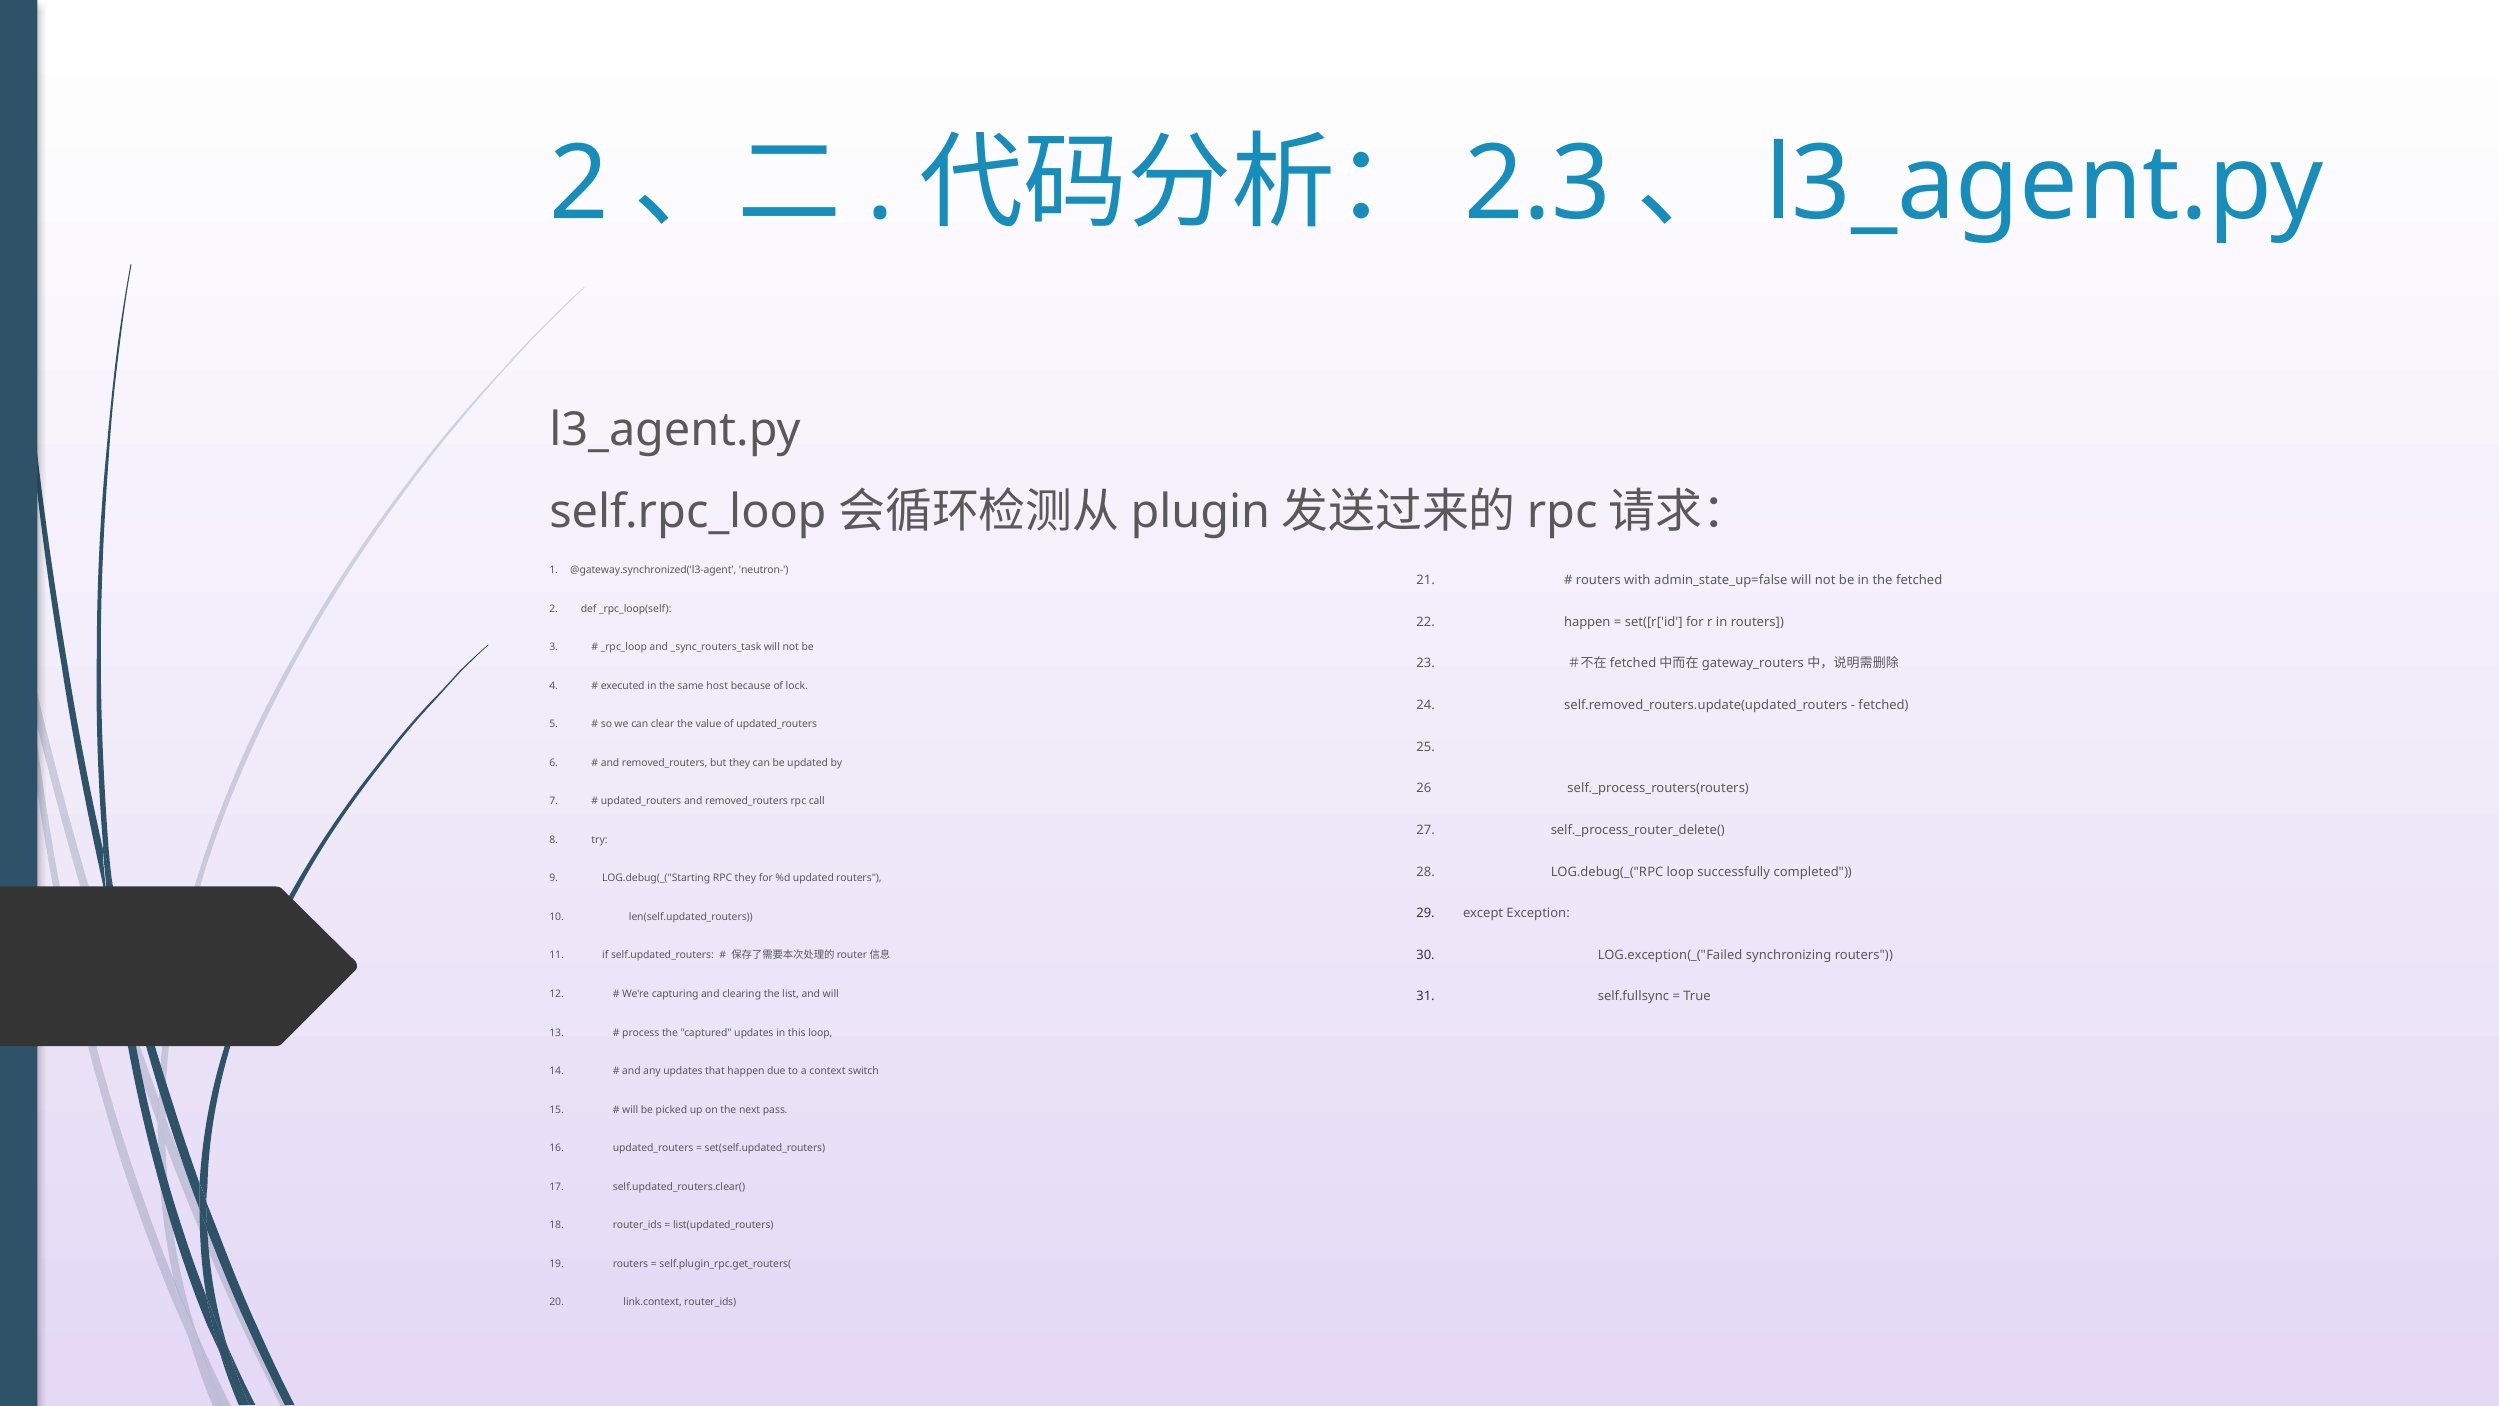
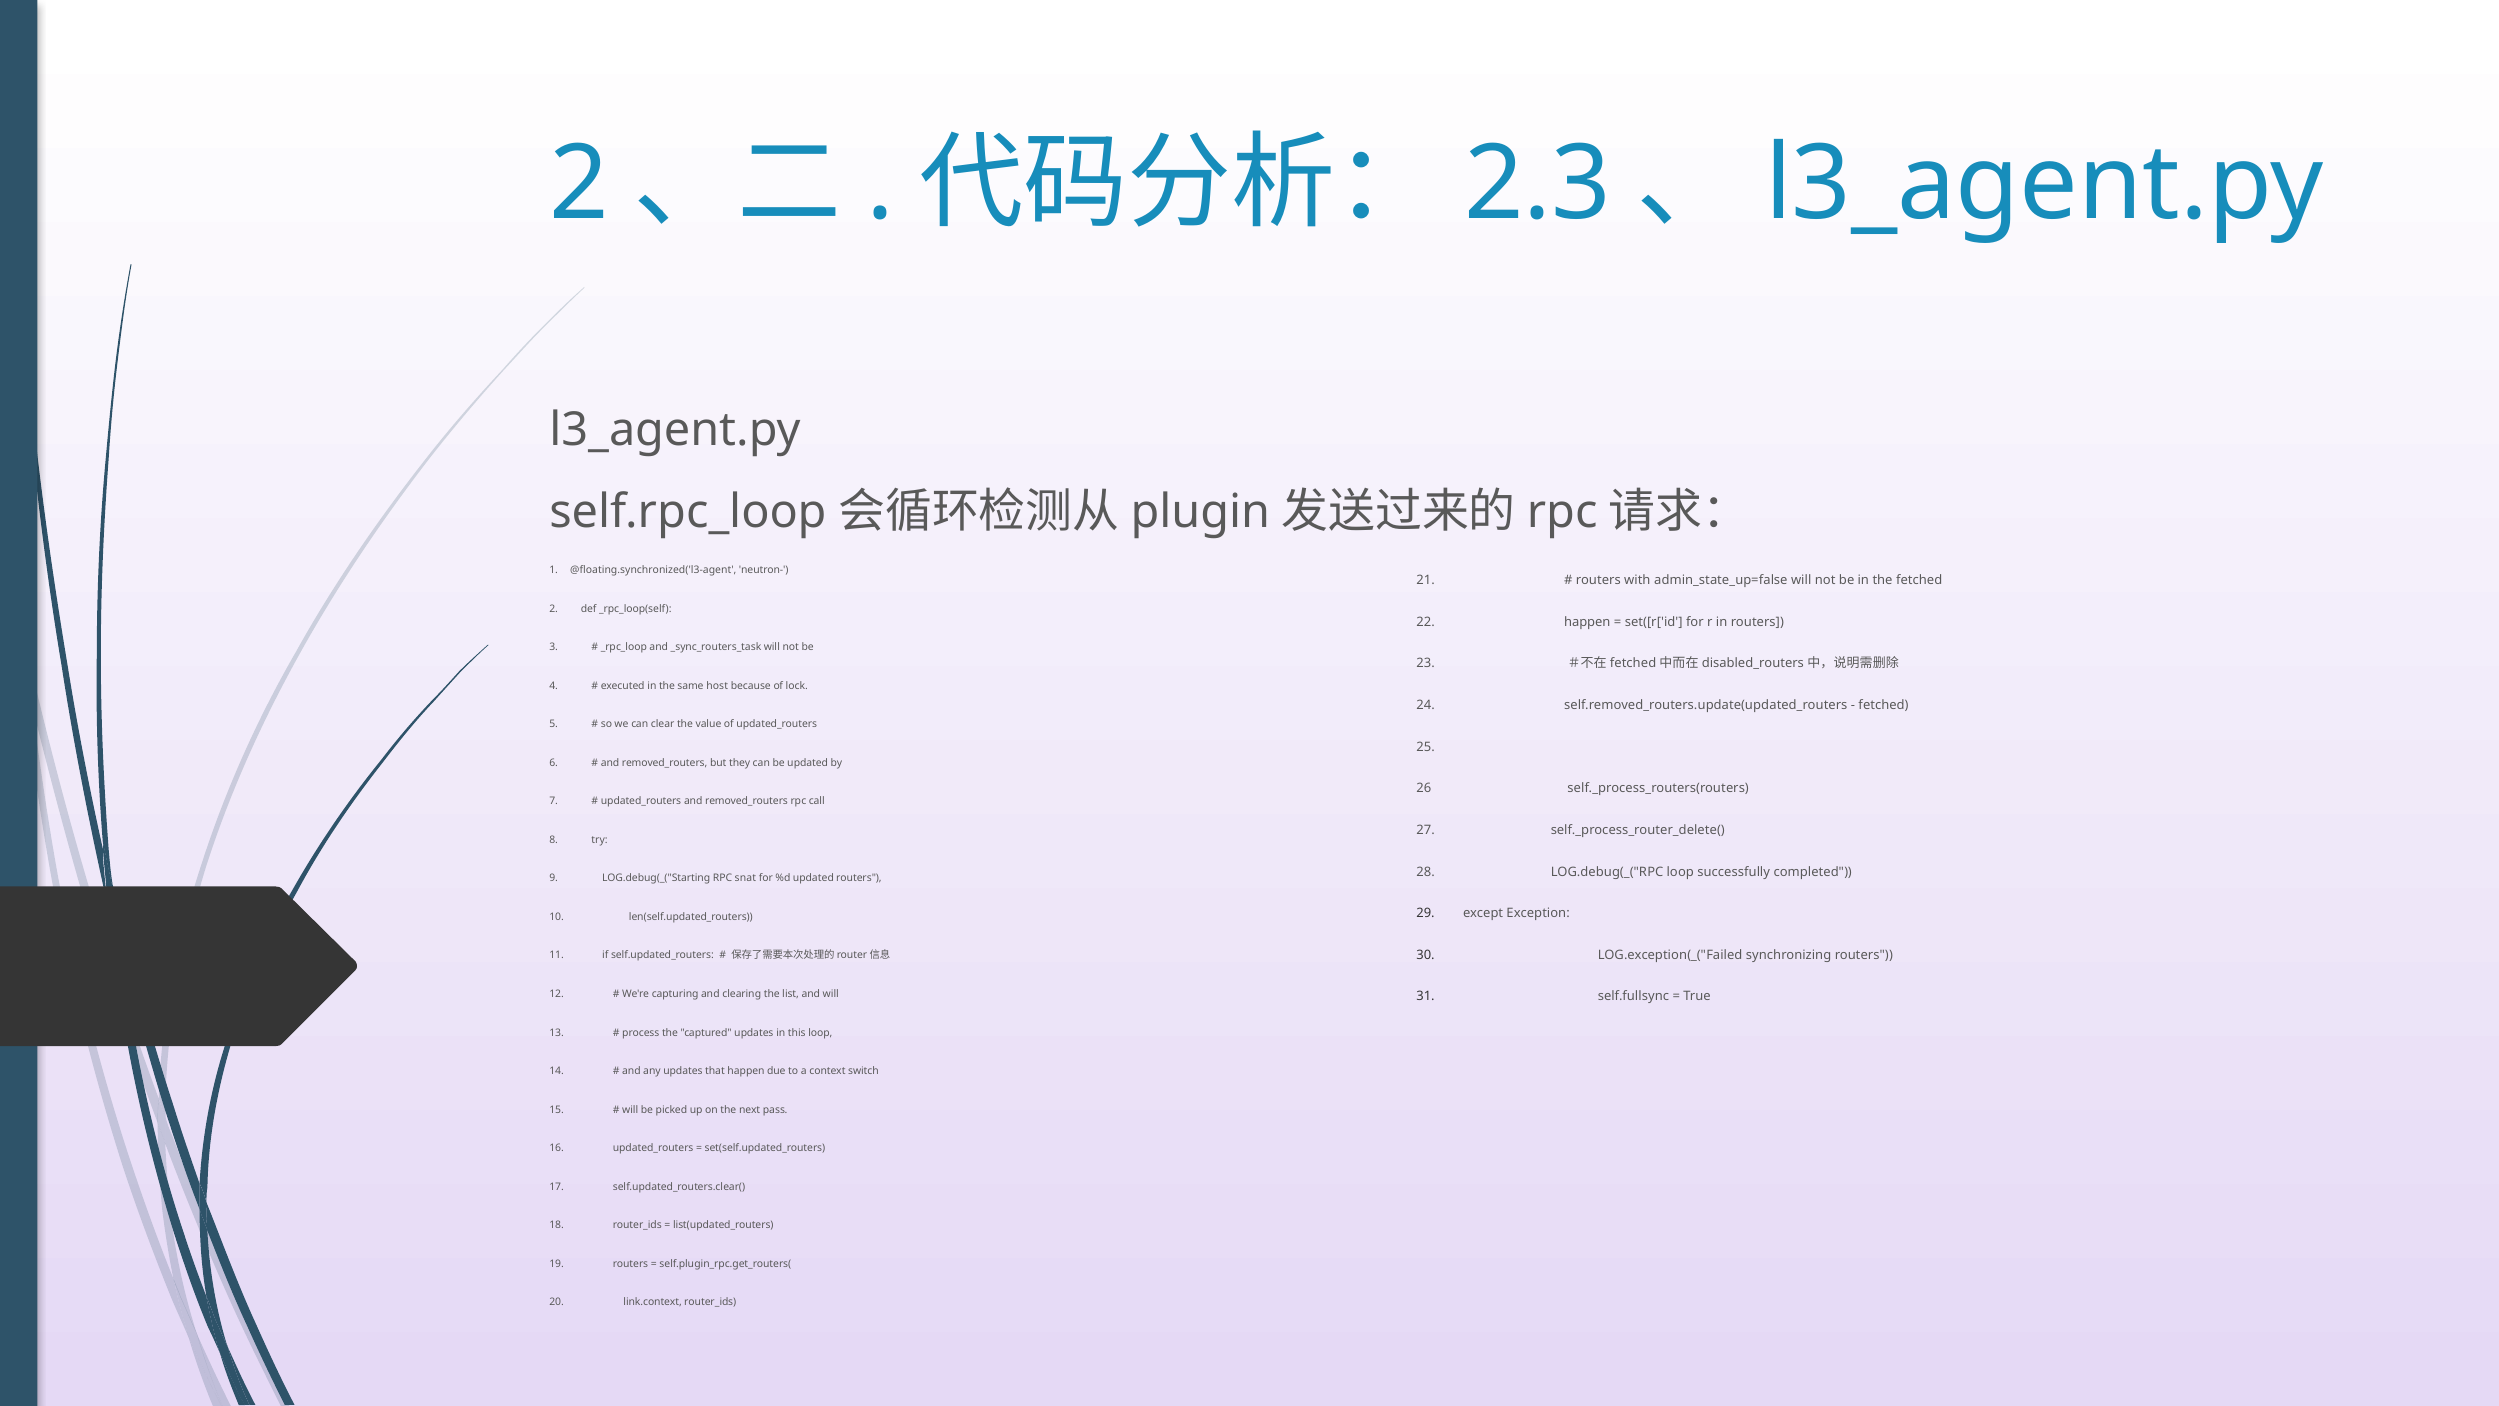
@gateway.synchronized('l3-agent: @gateway.synchronized('l3-agent -> @floating.synchronized('l3-agent
gateway_routers: gateway_routers -> disabled_routers
RPC they: they -> snat
